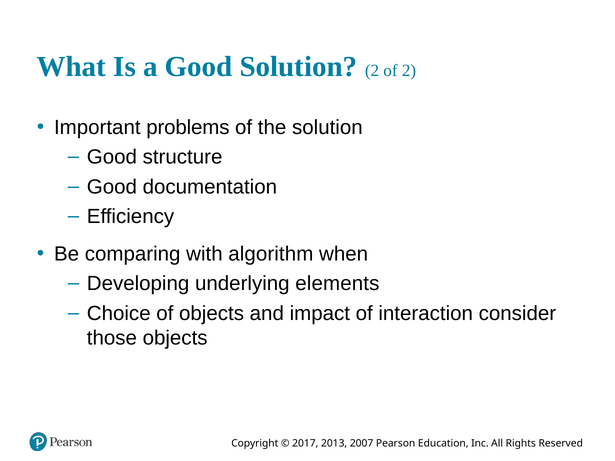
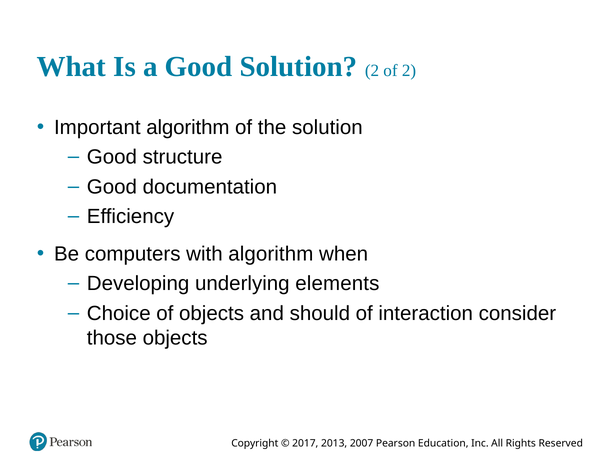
Important problems: problems -> algorithm
comparing: comparing -> computers
impact: impact -> should
